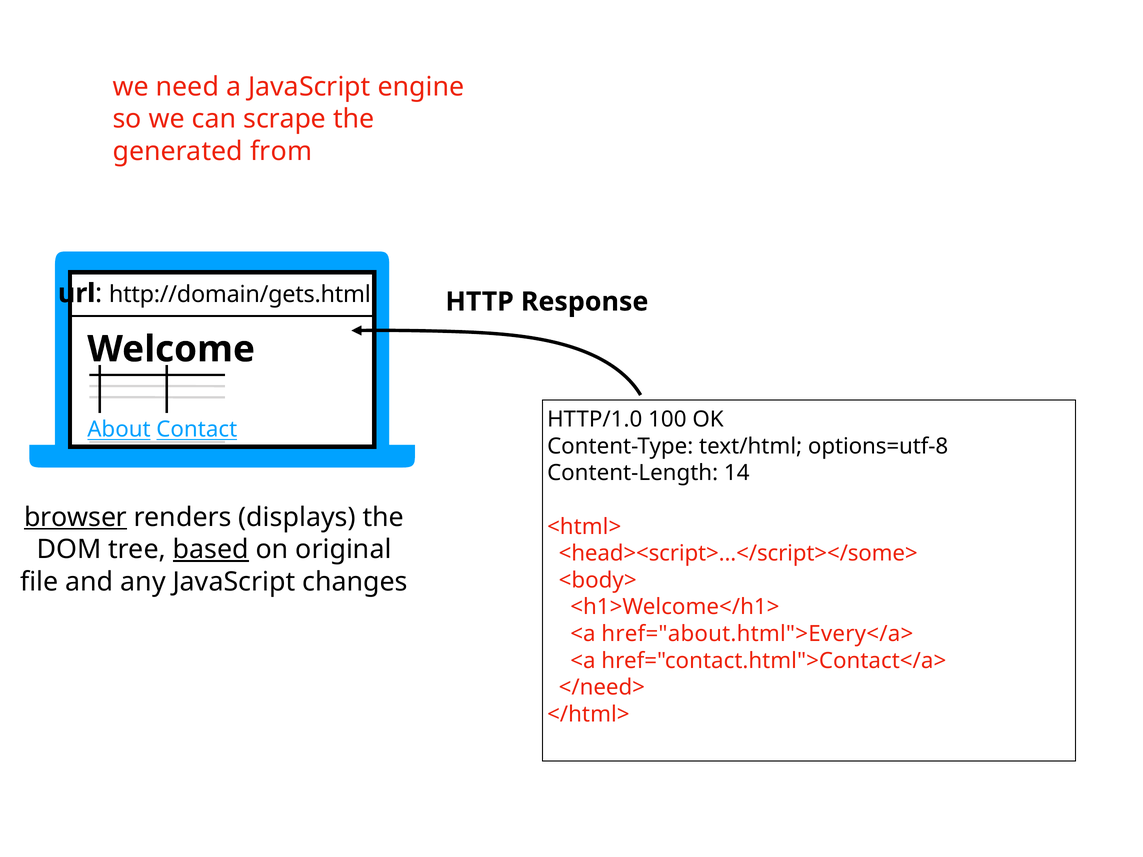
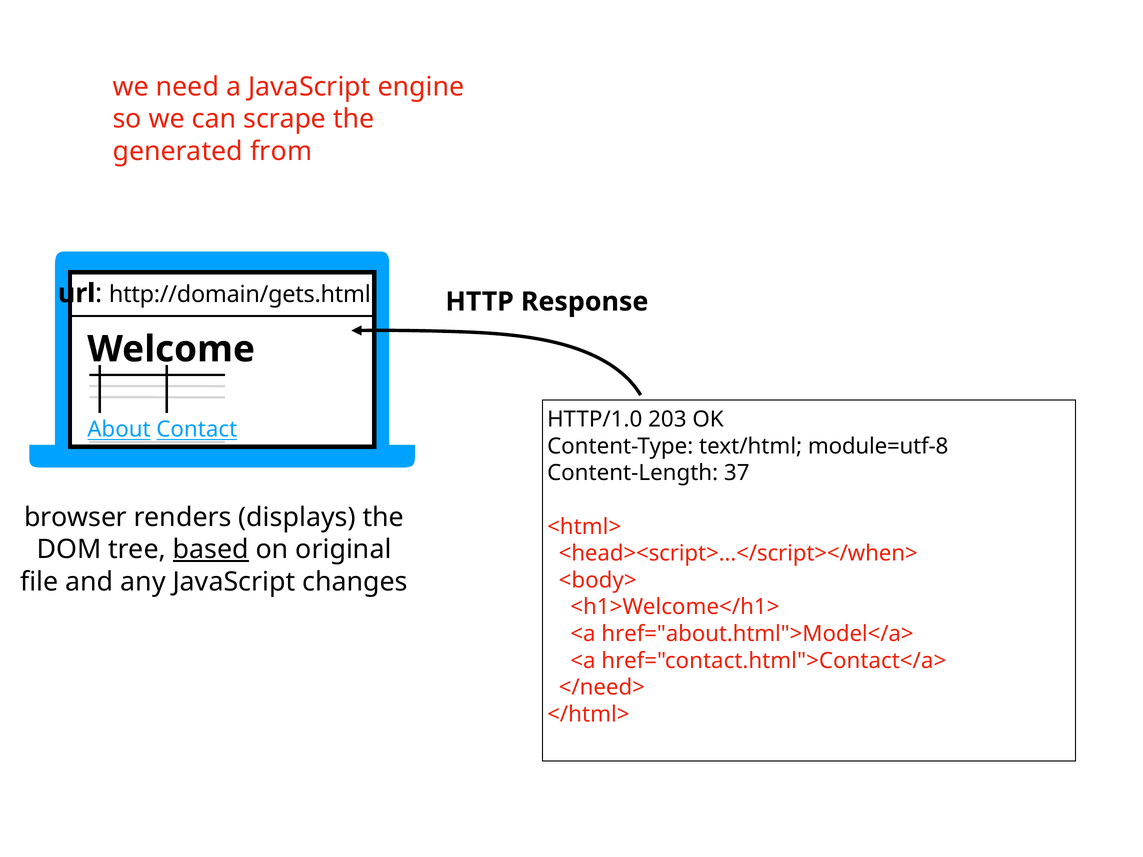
100: 100 -> 203
options=utf-8: options=utf-8 -> module=utf-8
14: 14 -> 37
browser underline: present -> none
<head><script>...</script></some>: <head><script>...</script></some> -> <head><script>...</script></when>
href="about.html">Every</a>: href="about.html">Every</a> -> href="about.html">Model</a>
